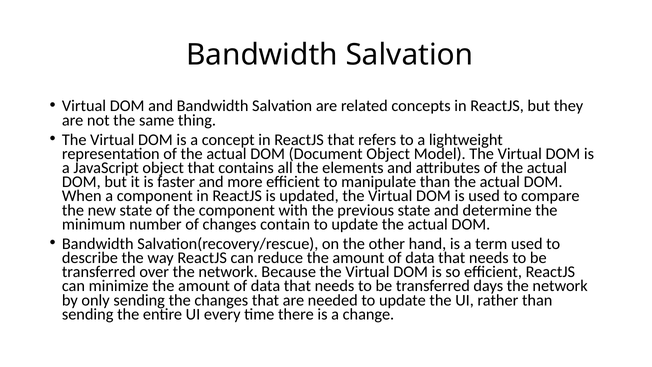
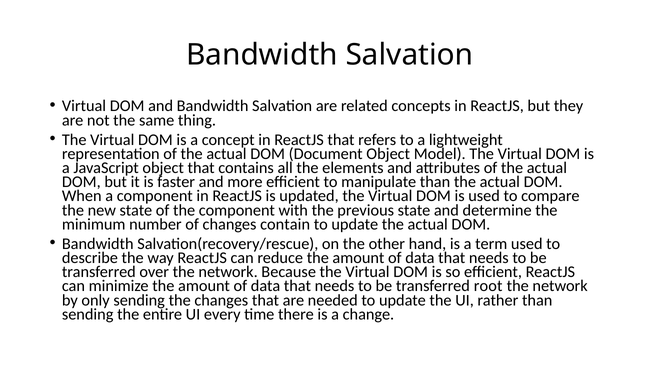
days: days -> root
